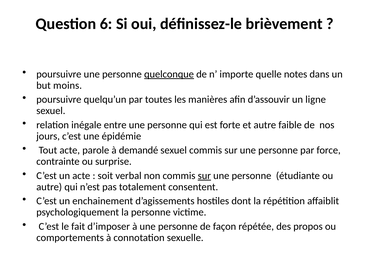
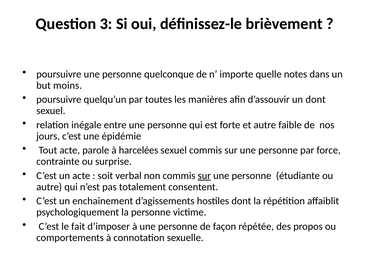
6: 6 -> 3
quelconque underline: present -> none
un ligne: ligne -> dont
demandé: demandé -> harcelées
